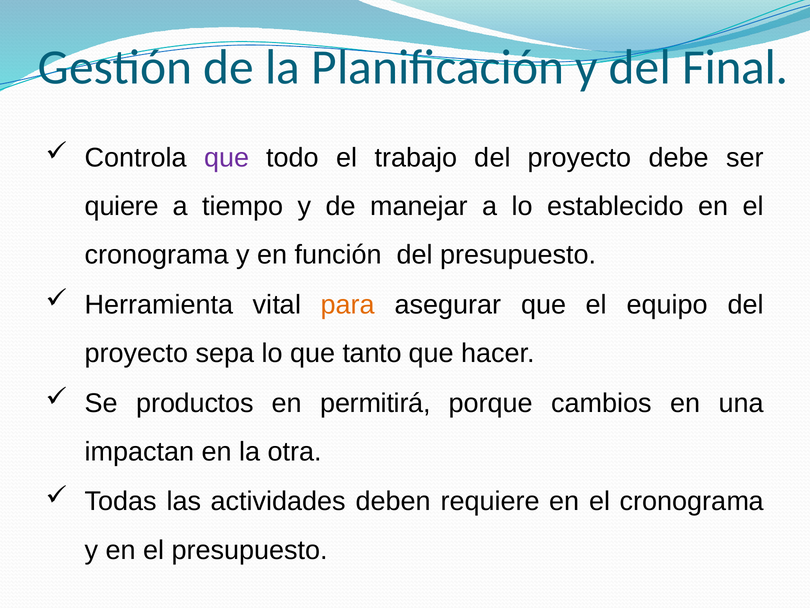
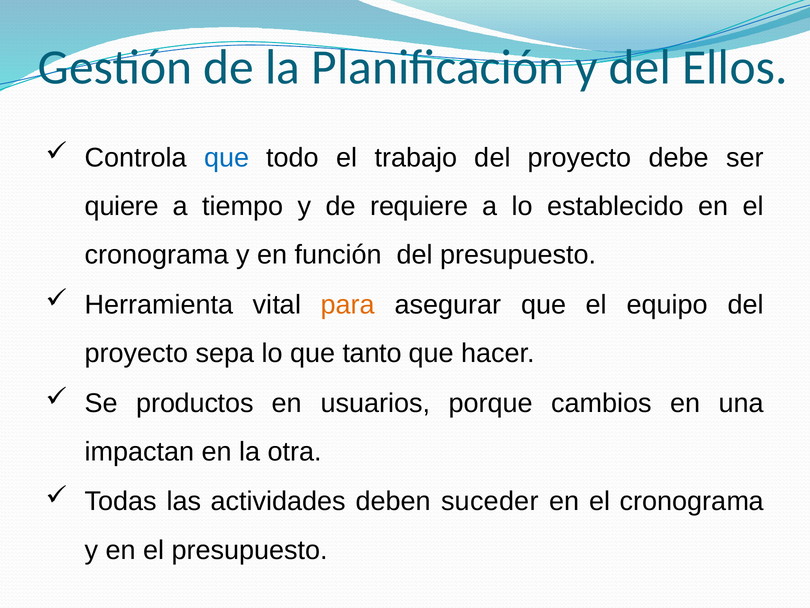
Final: Final -> Ellos
que at (227, 158) colour: purple -> blue
manejar: manejar -> requiere
permitirá: permitirá -> usuarios
requiere: requiere -> suceder
